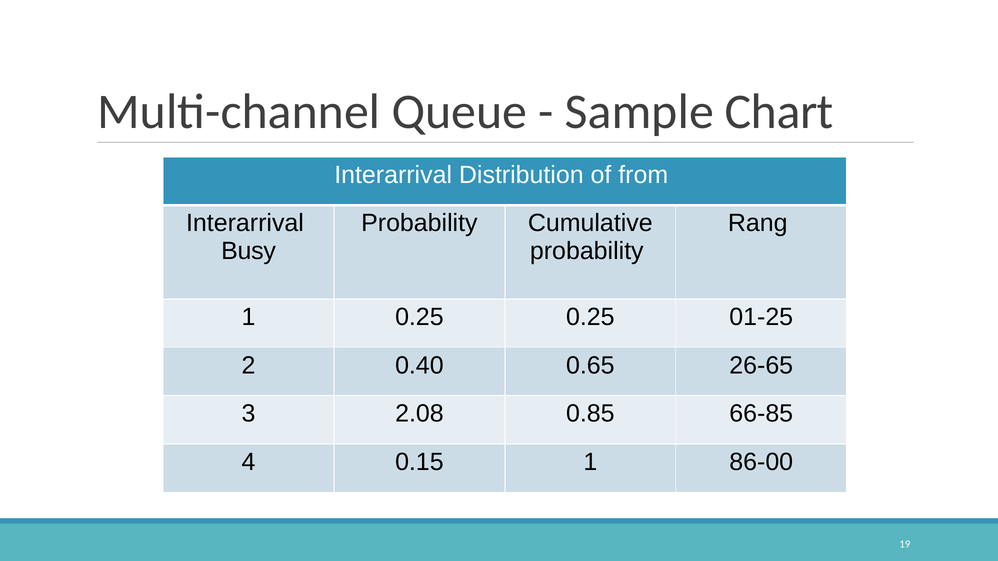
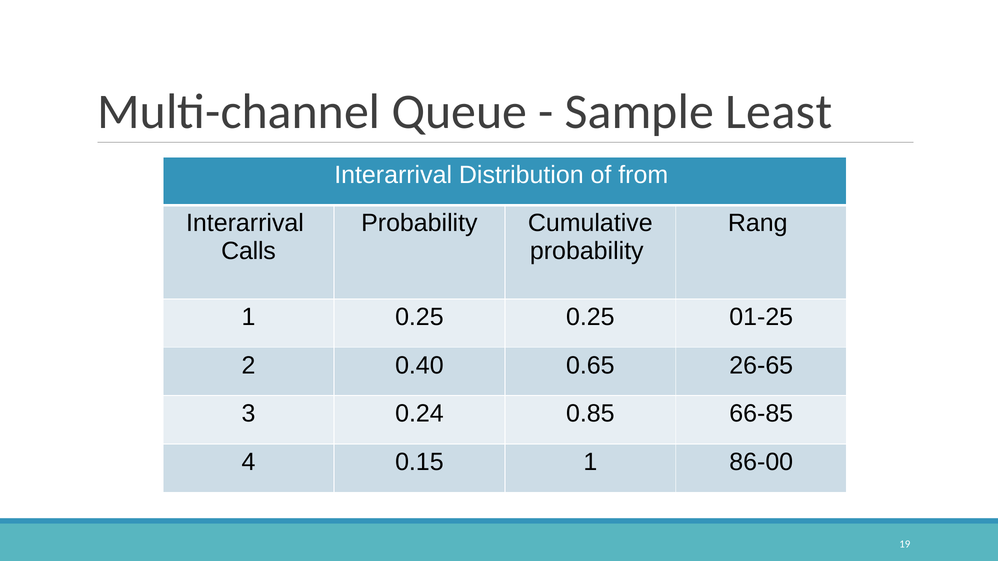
Chart: Chart -> Least
Busy: Busy -> Calls
2.08: 2.08 -> 0.24
